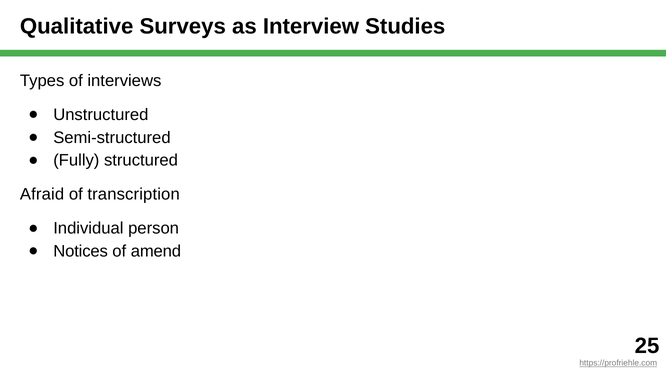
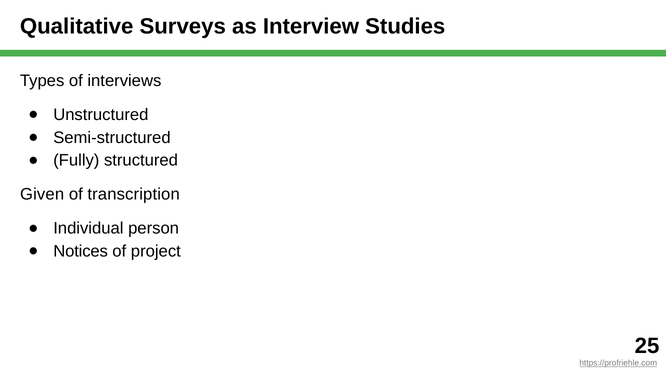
Afraid: Afraid -> Given
amend: amend -> project
